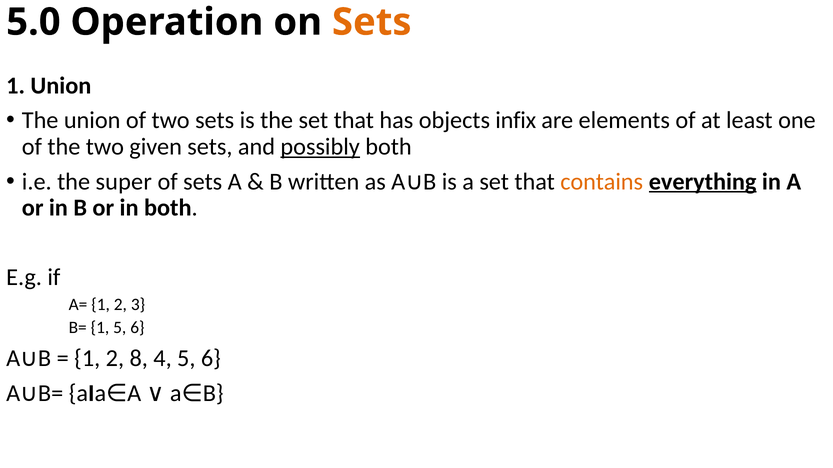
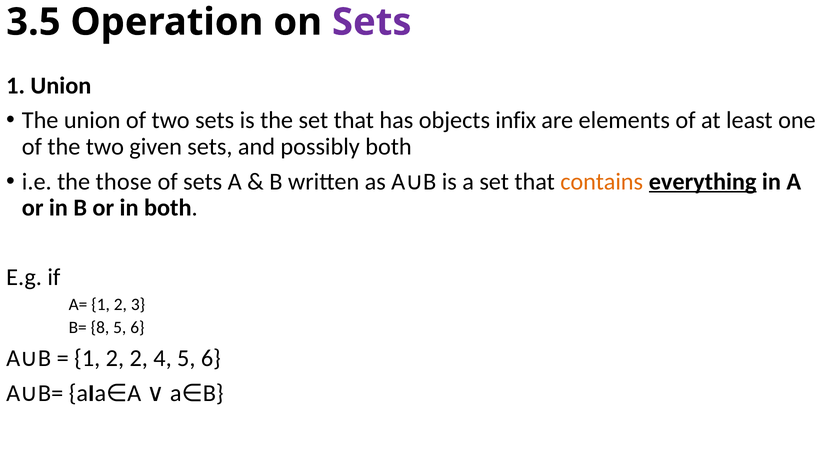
5.0: 5.0 -> 3.5
Sets at (372, 22) colour: orange -> purple
possibly underline: present -> none
super: super -> those
B= 1: 1 -> 8
2 8: 8 -> 2
